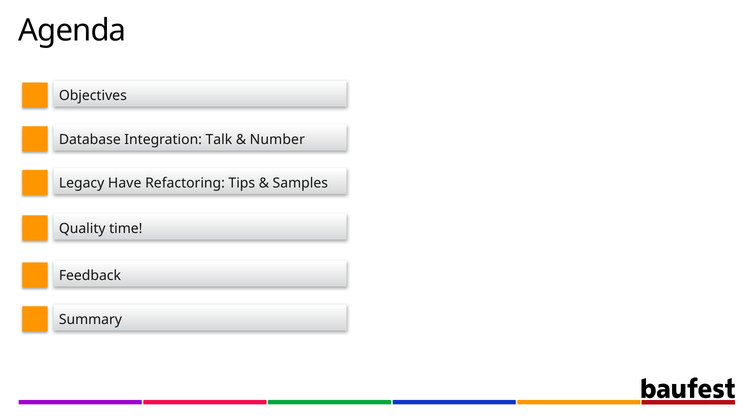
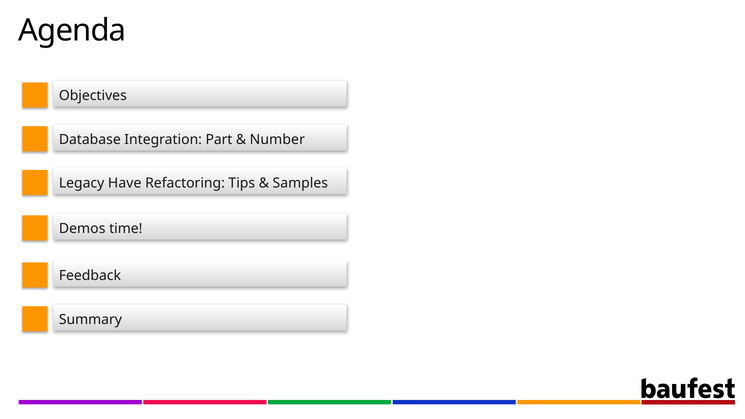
Talk: Talk -> Part
Quality: Quality -> Demos
